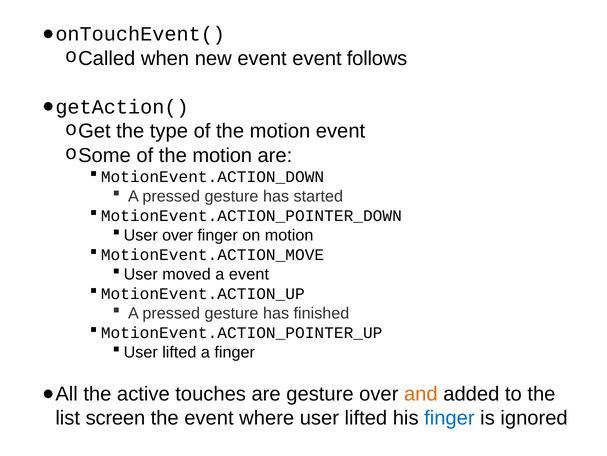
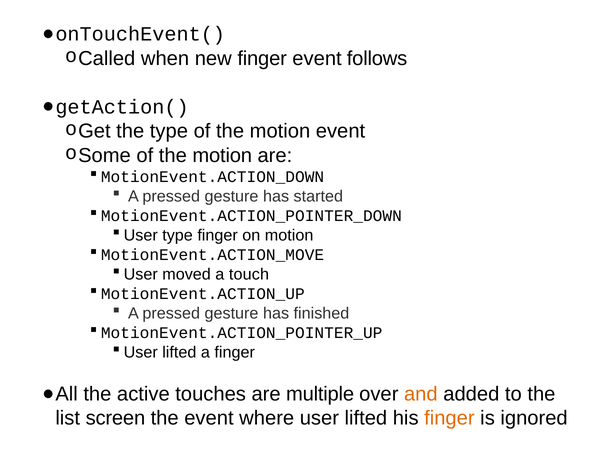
new event: event -> finger
over at (178, 235): over -> type
a event: event -> touch
are gesture: gesture -> multiple
finger at (449, 418) colour: blue -> orange
